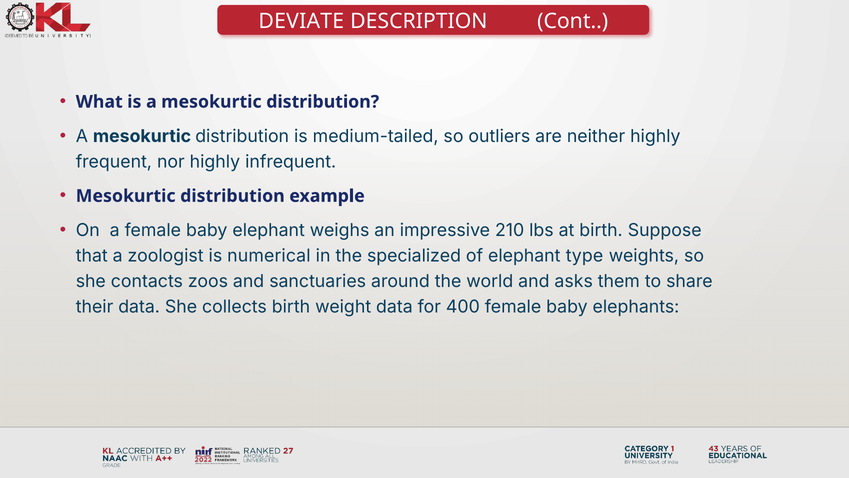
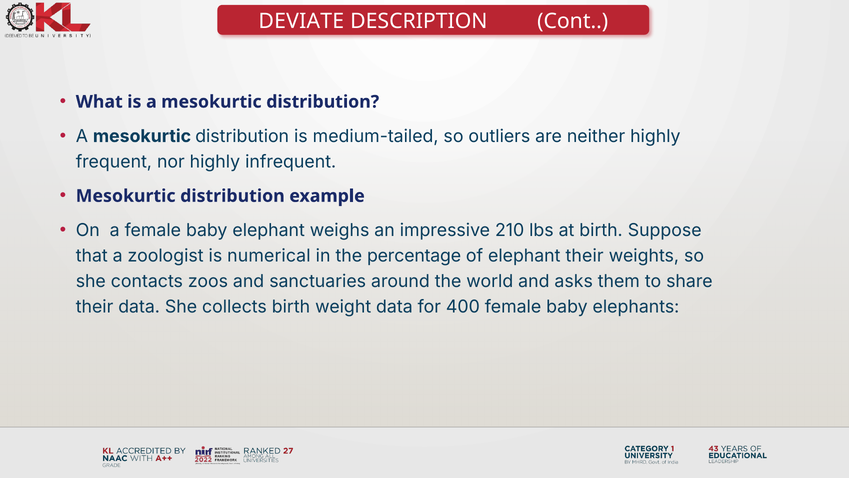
specialized: specialized -> percentage
elephant type: type -> their
